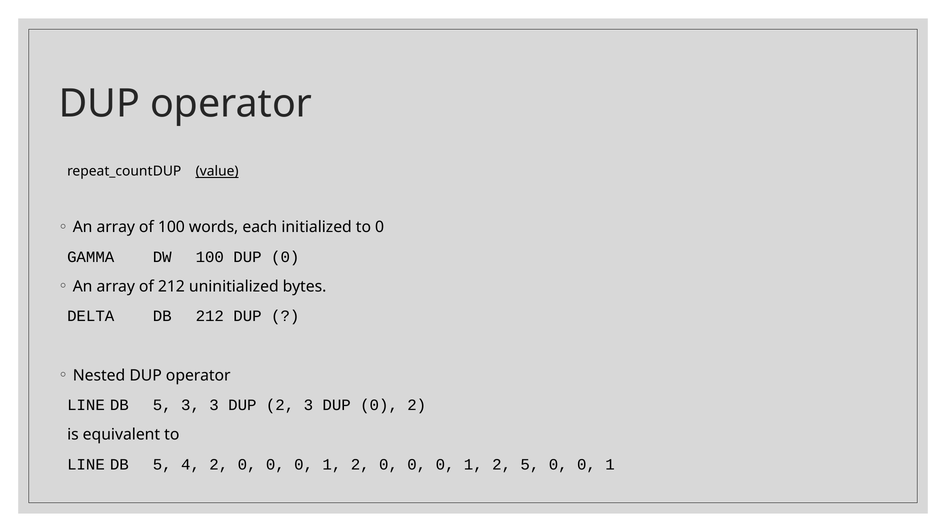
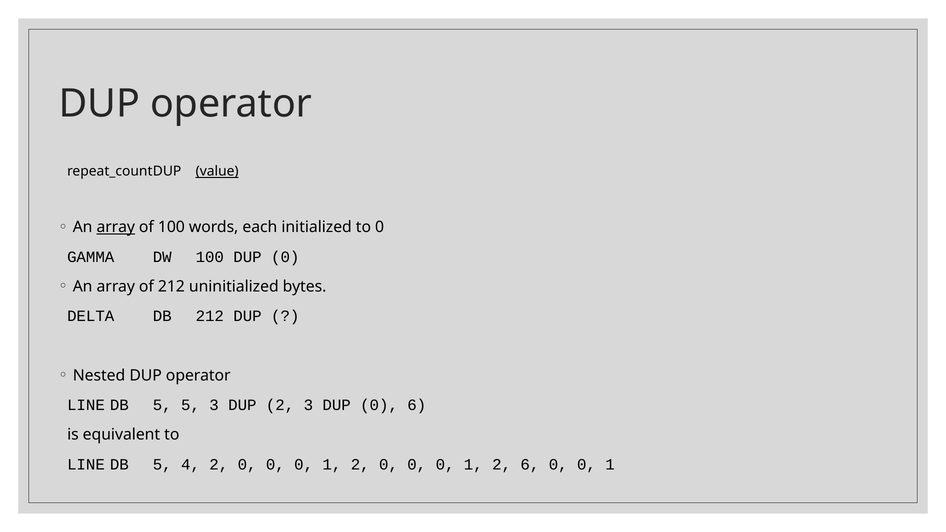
array at (116, 227) underline: none -> present
5 3: 3 -> 5
0 2: 2 -> 6
2 5: 5 -> 6
